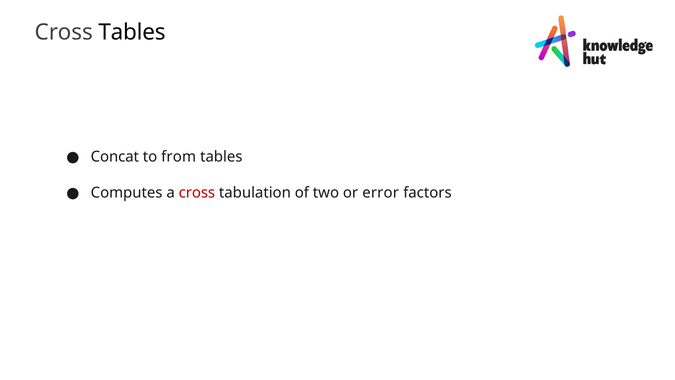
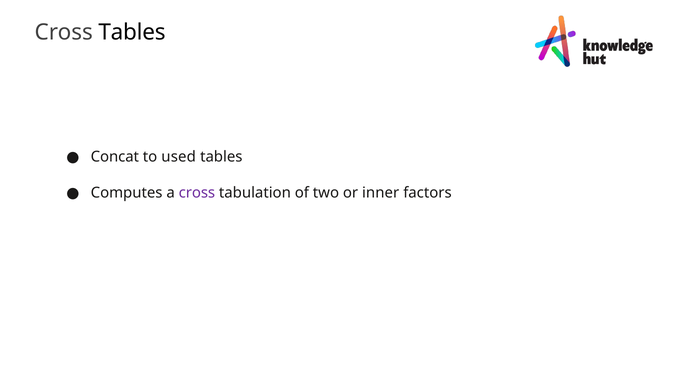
from: from -> used
cross at (197, 193) colour: red -> purple
error: error -> inner
